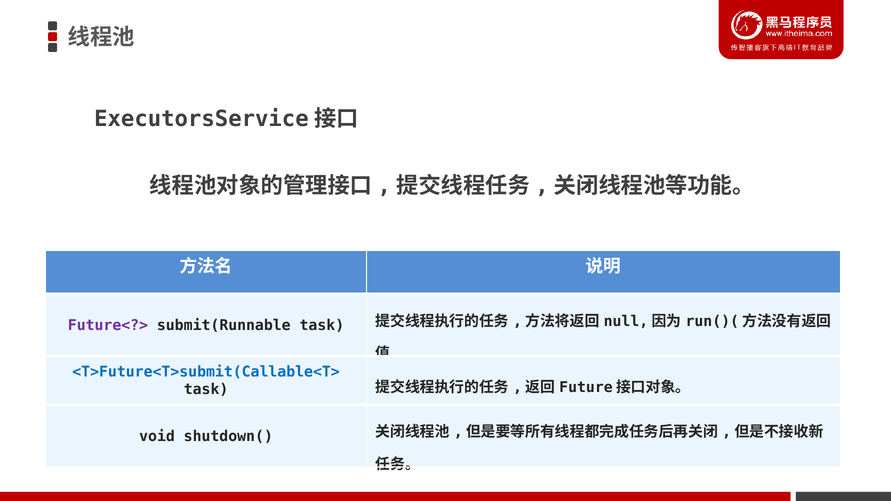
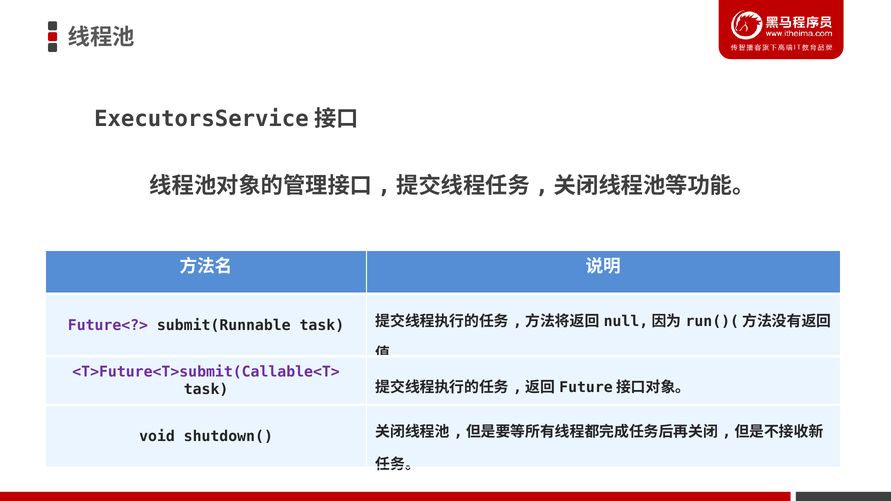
<T>Future<T>submit(Callable<T> colour: blue -> purple
